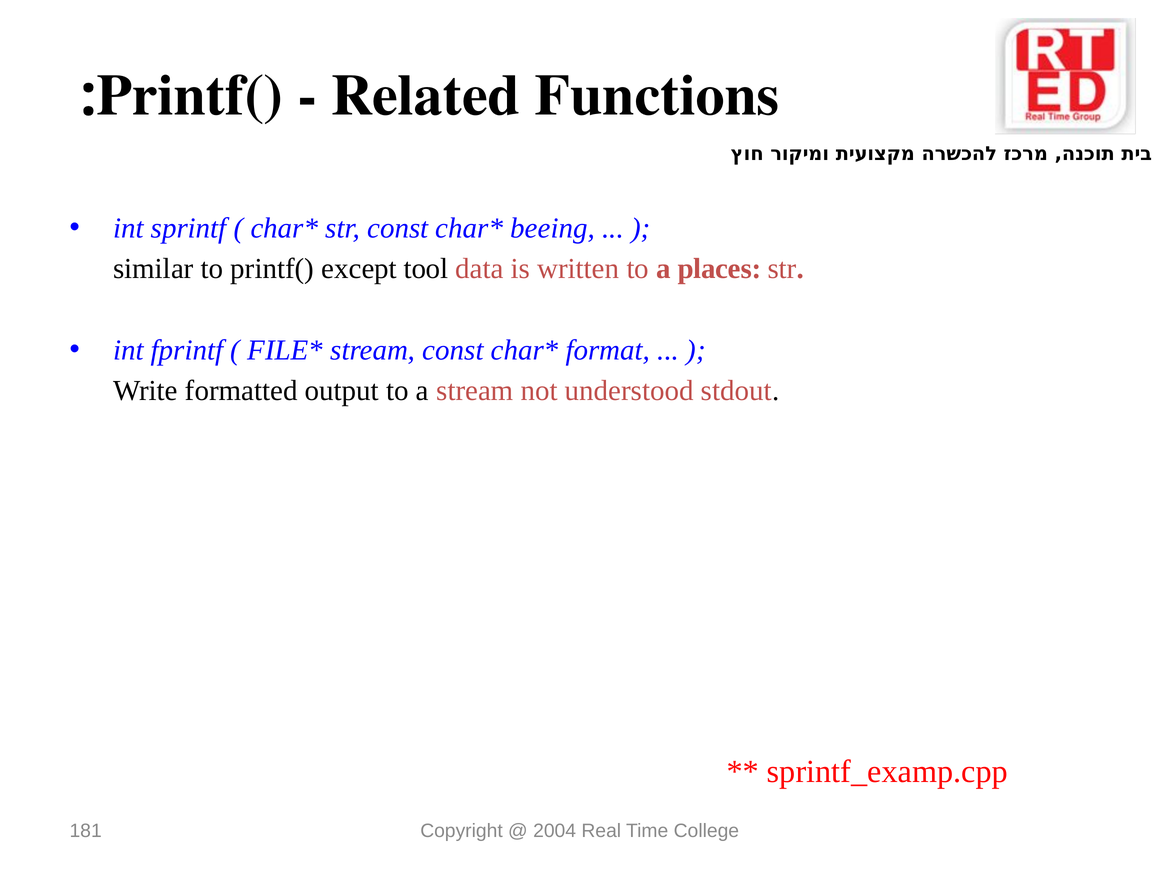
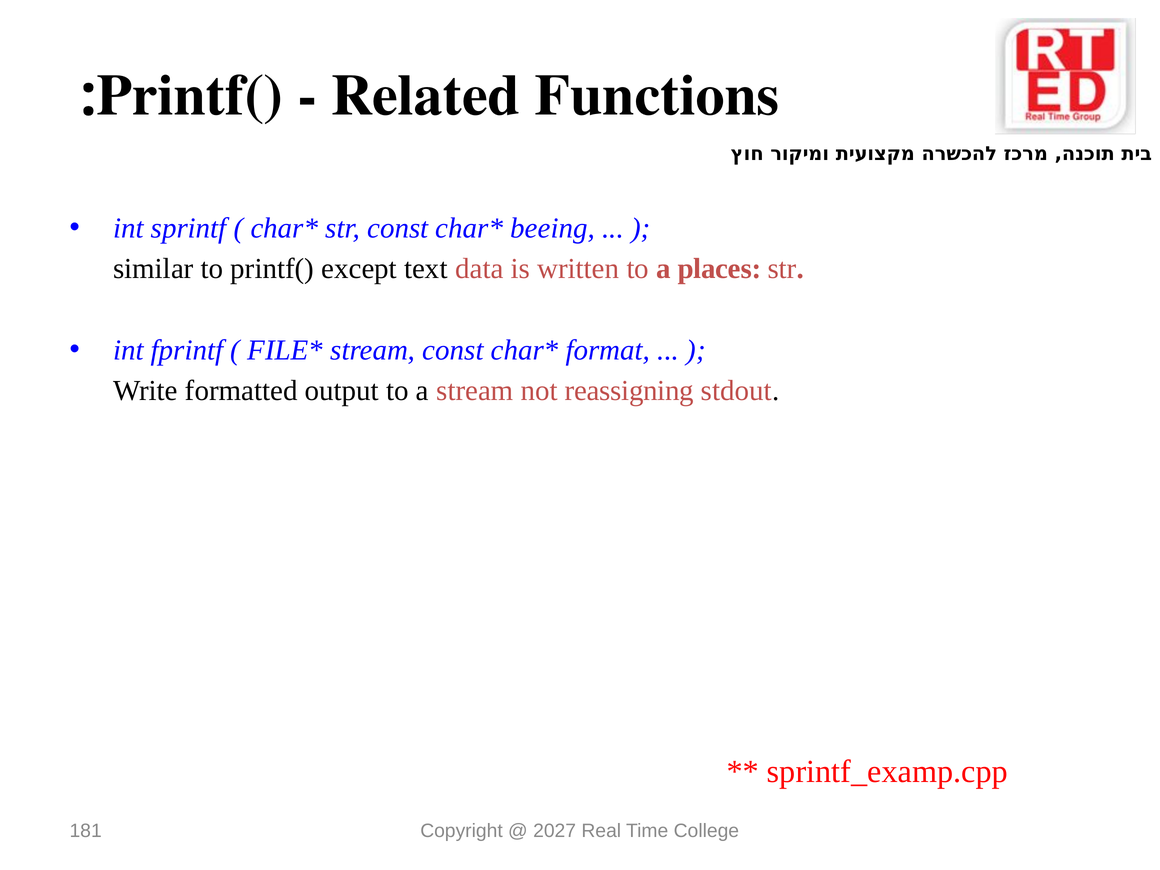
tool: tool -> text
understood: understood -> reassigning
2004: 2004 -> 2027
